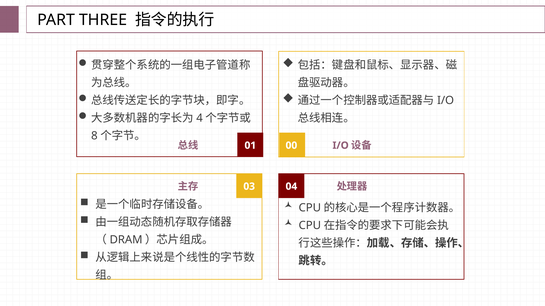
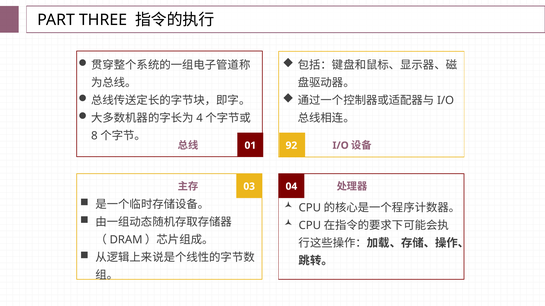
00: 00 -> 92
